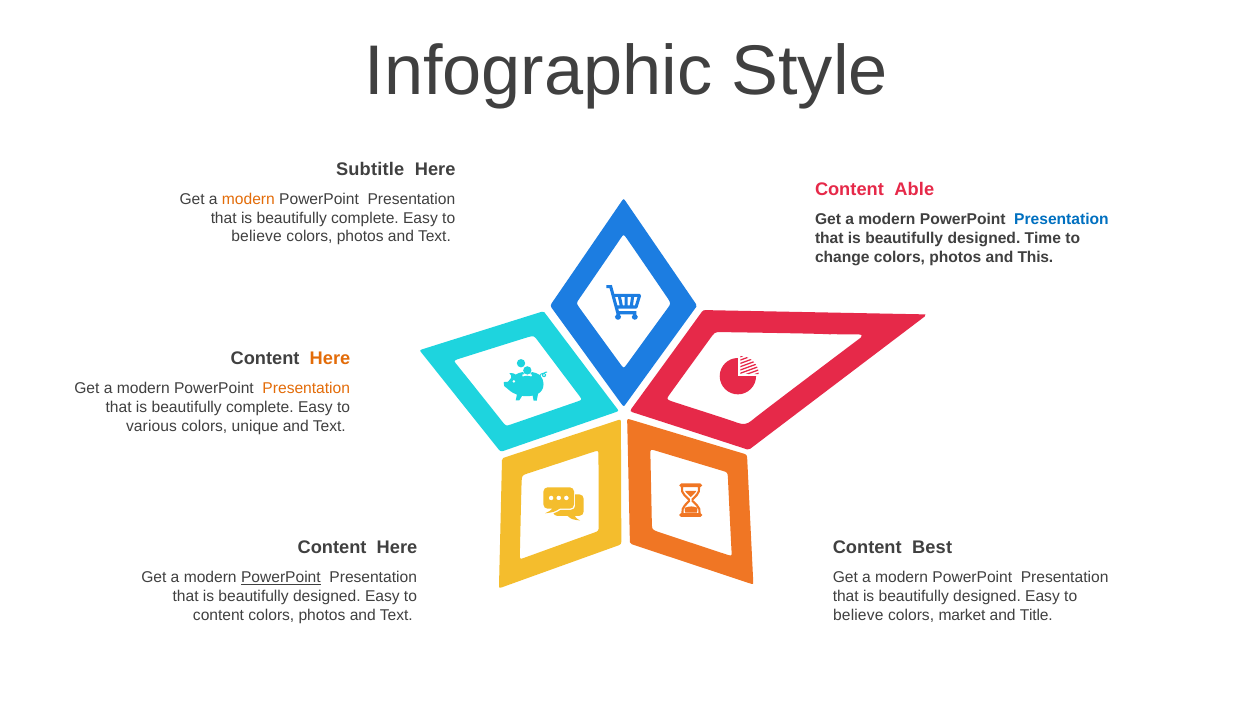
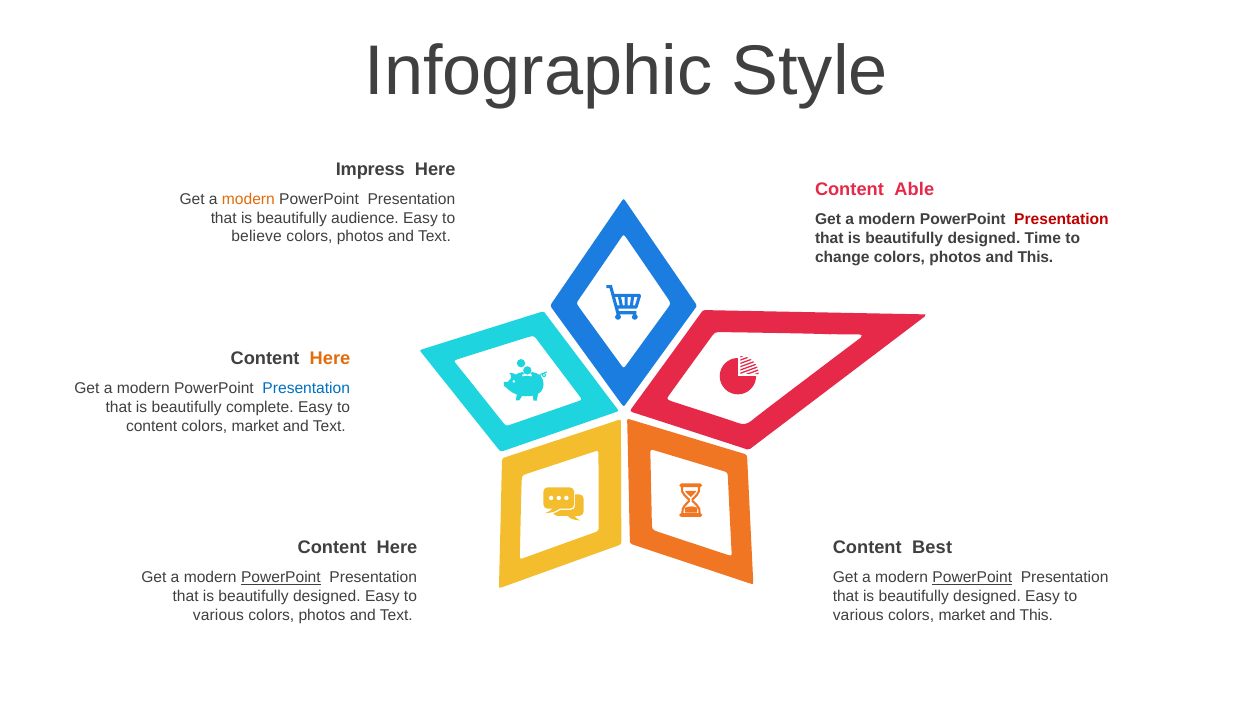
Subtitle: Subtitle -> Impress
complete at (365, 218): complete -> audience
Presentation at (1061, 220) colour: blue -> red
Presentation at (306, 388) colour: orange -> blue
various at (151, 426): various -> content
unique at (255, 426): unique -> market
PowerPoint at (972, 578) underline: none -> present
content at (219, 615): content -> various
believe at (858, 615): believe -> various
Title at (1036, 615): Title -> This
